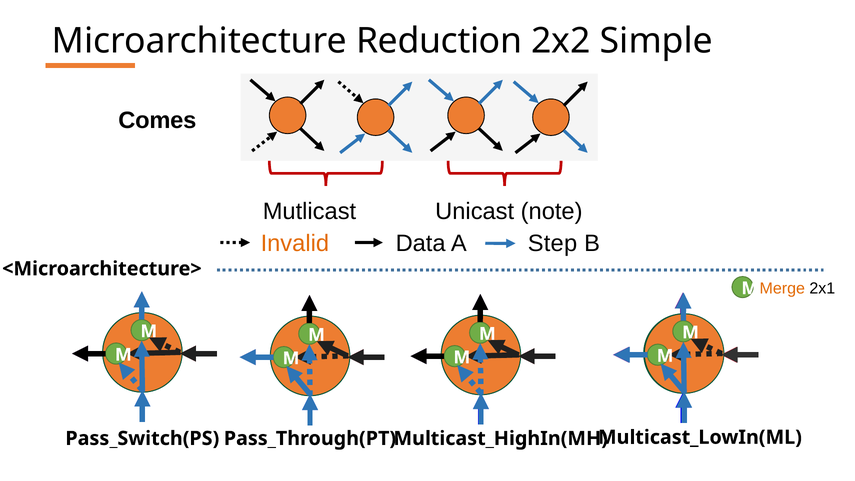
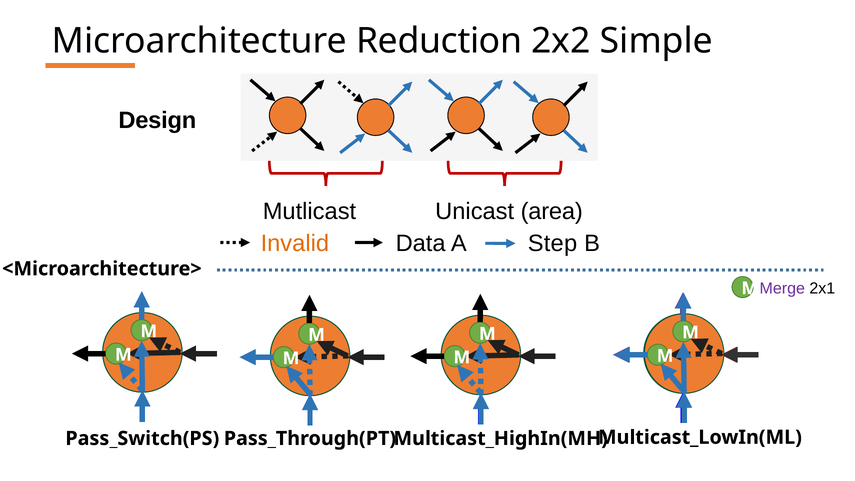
Comes: Comes -> Design
note: note -> area
Merge colour: orange -> purple
